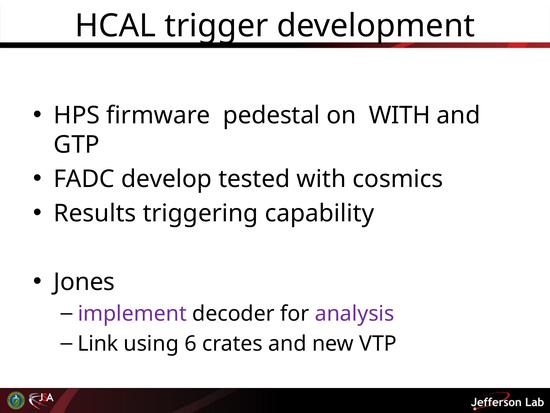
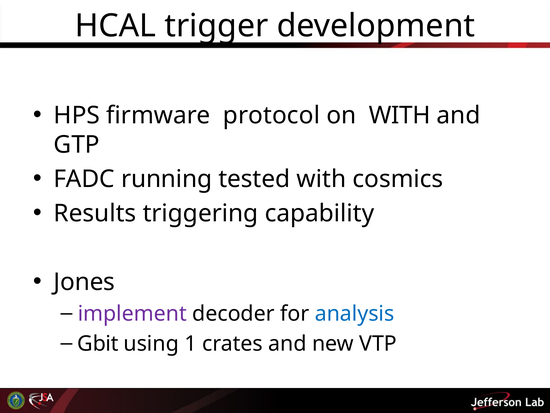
pedestal: pedestal -> protocol
develop: develop -> running
analysis colour: purple -> blue
Link: Link -> Gbit
6: 6 -> 1
